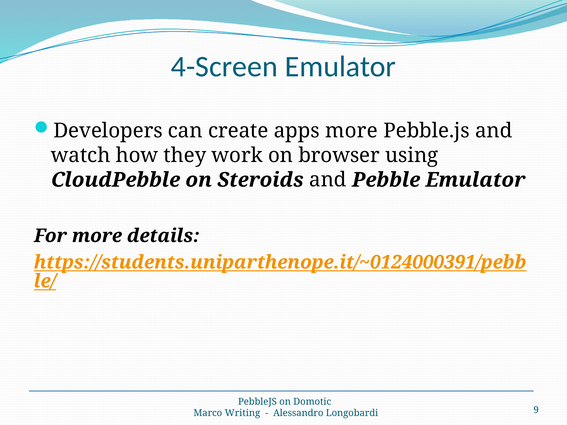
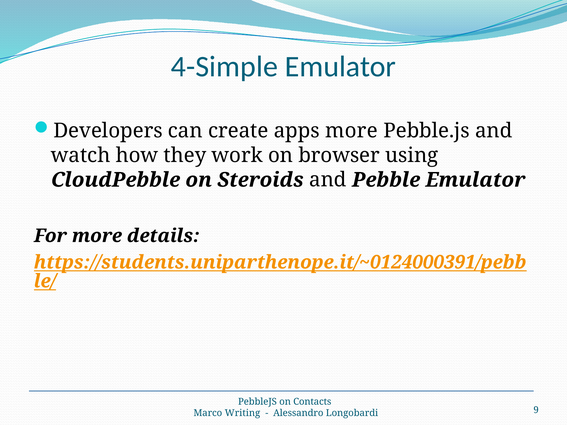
4-Screen: 4-Screen -> 4-Simple
Domotic: Domotic -> Contacts
